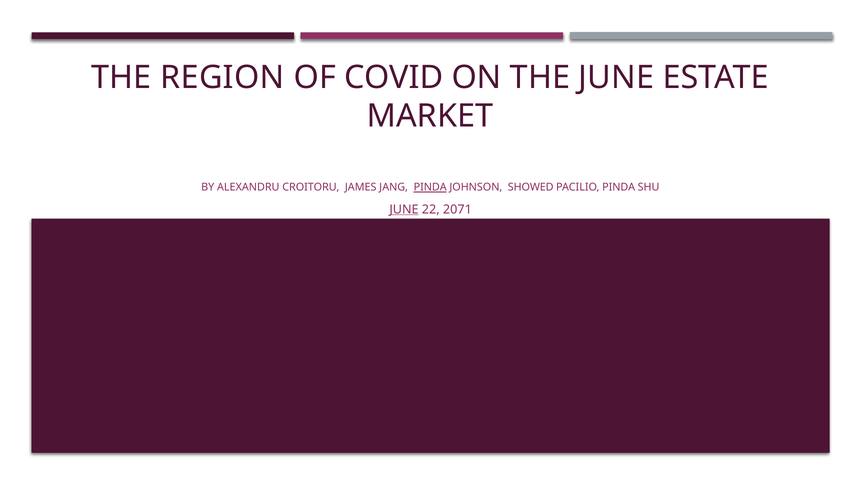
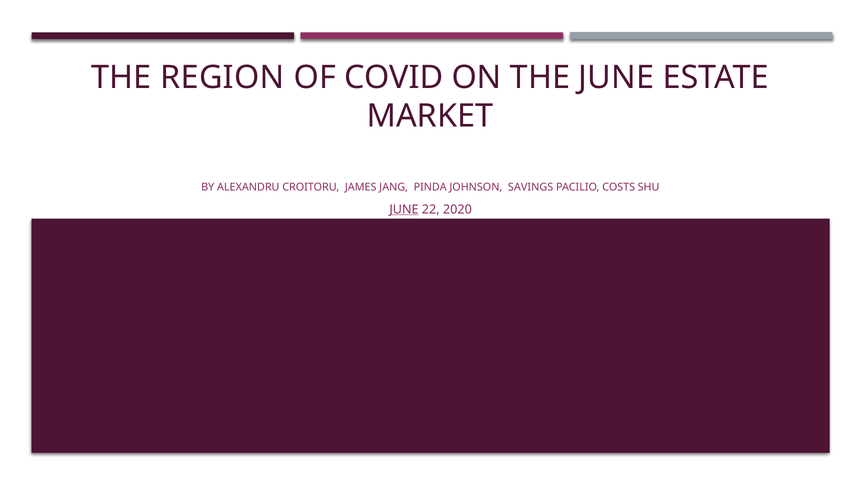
PINDA at (430, 187) underline: present -> none
SHOWED: SHOWED -> SAVINGS
PACILIO PINDA: PINDA -> COSTS
2071: 2071 -> 2020
